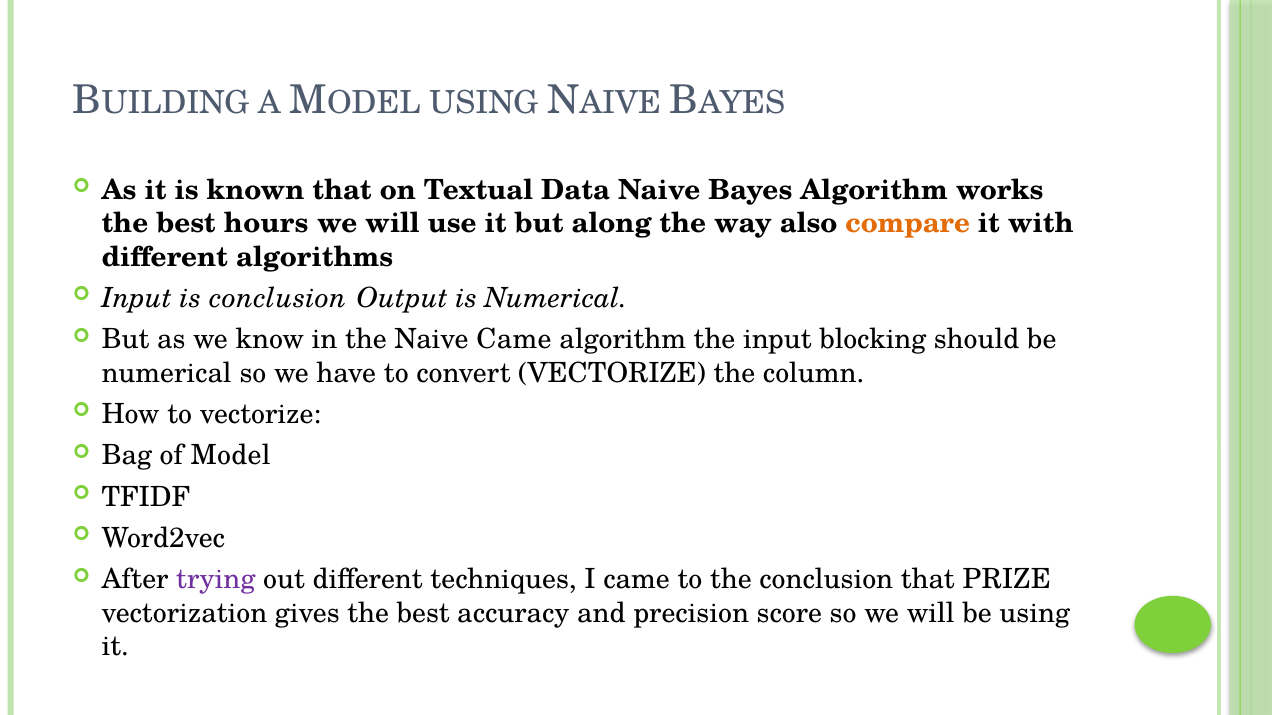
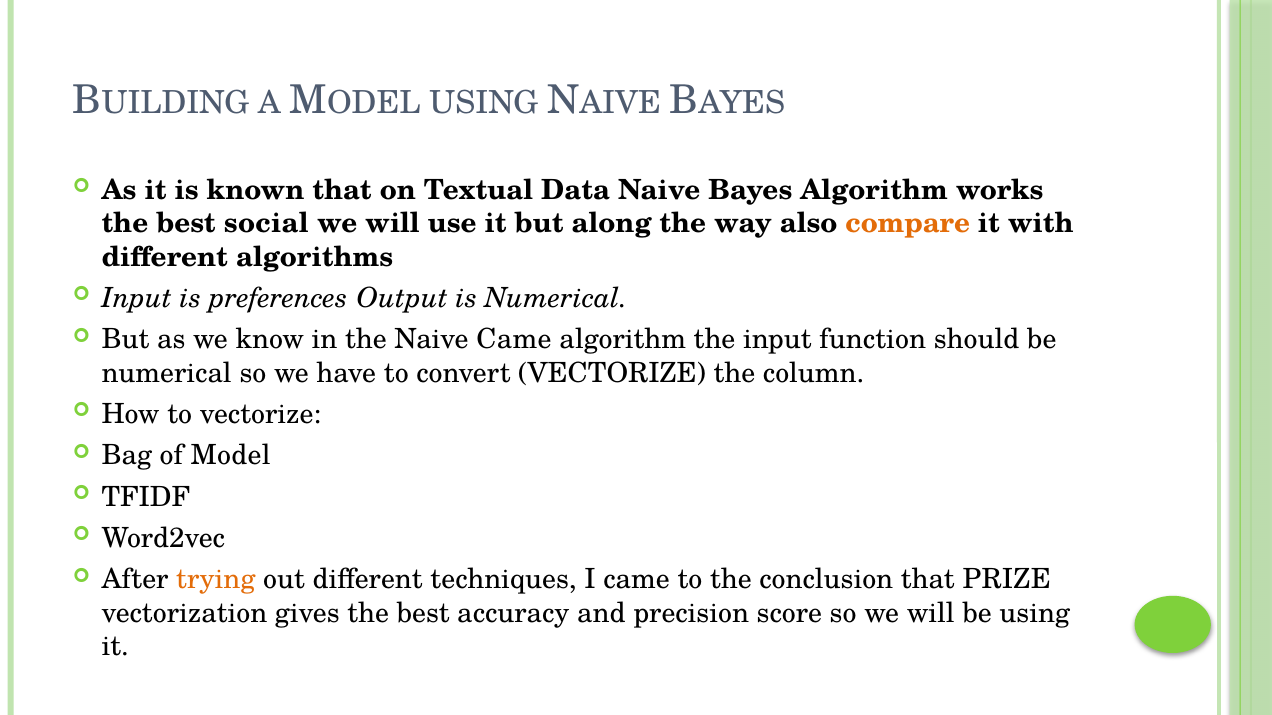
hours: hours -> social
is conclusion: conclusion -> preferences
blocking: blocking -> function
trying colour: purple -> orange
